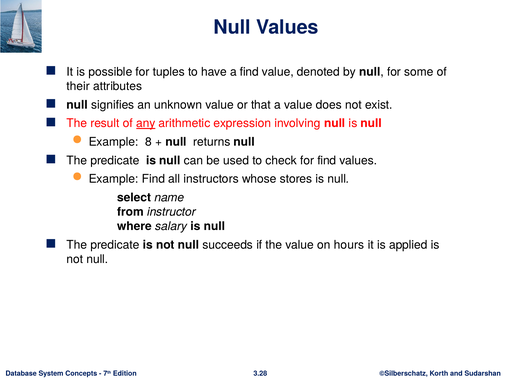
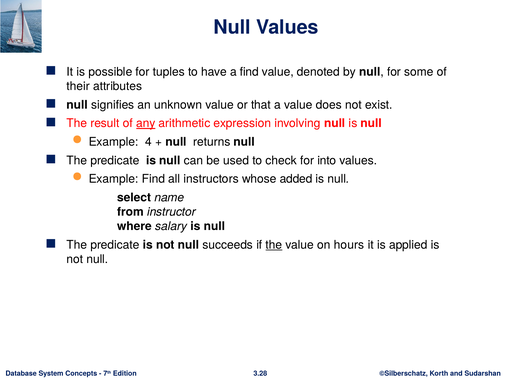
8: 8 -> 4
for find: find -> into
stores: stores -> added
the at (274, 244) underline: none -> present
